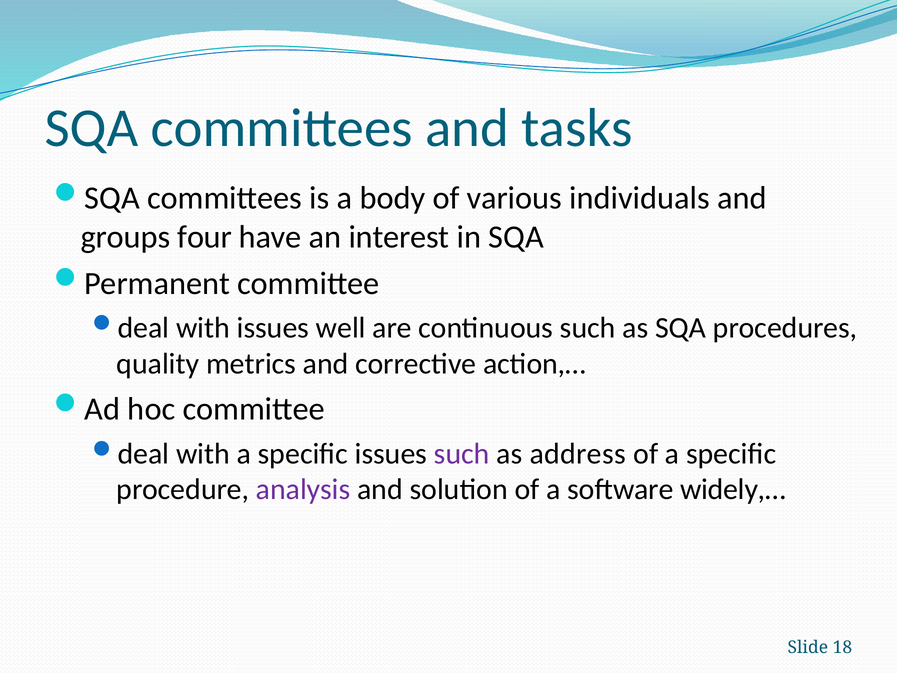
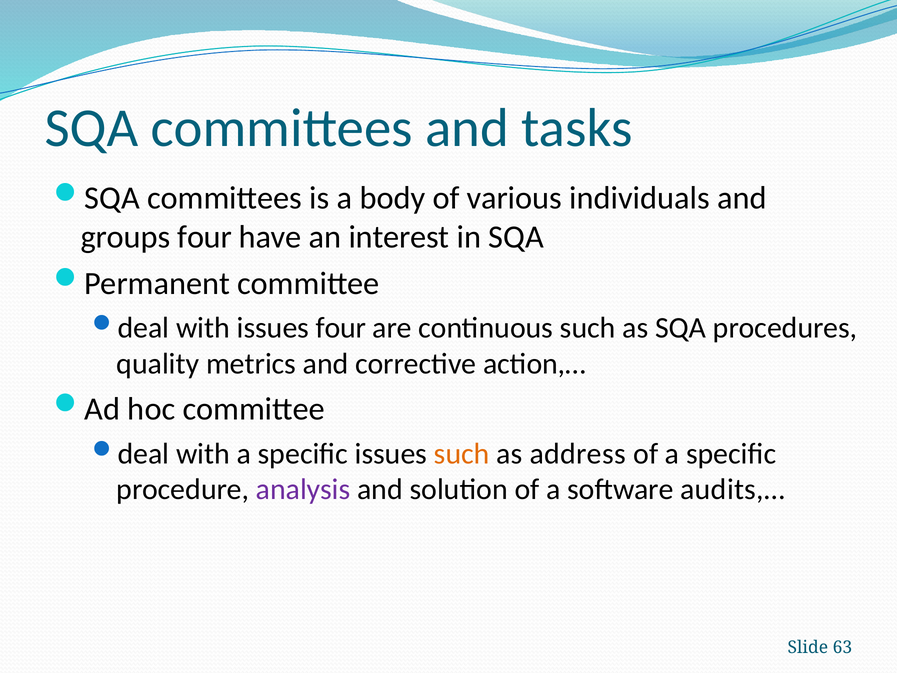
issues well: well -> four
such at (462, 453) colour: purple -> orange
widely,…: widely,… -> audits,…
18: 18 -> 63
